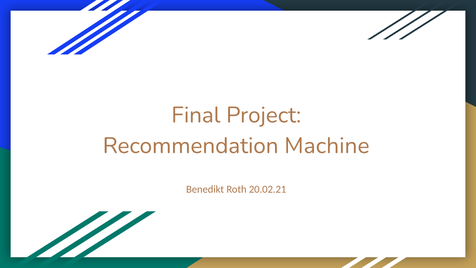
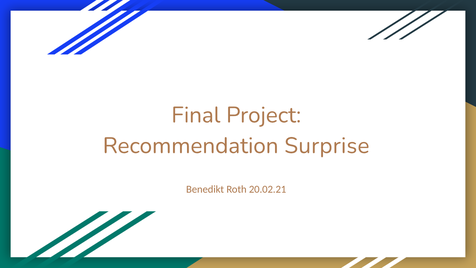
Machine: Machine -> Surprise
